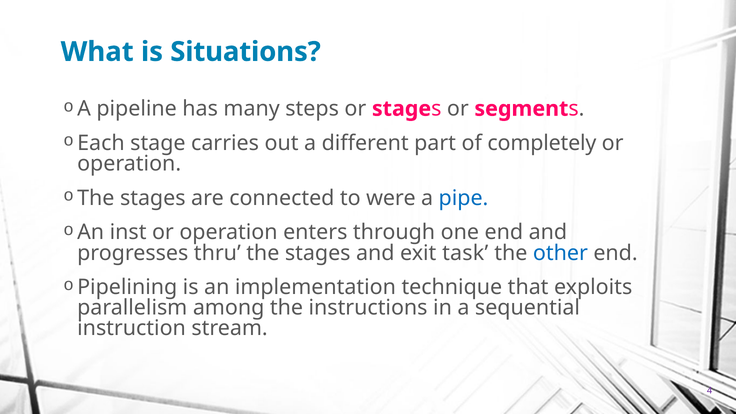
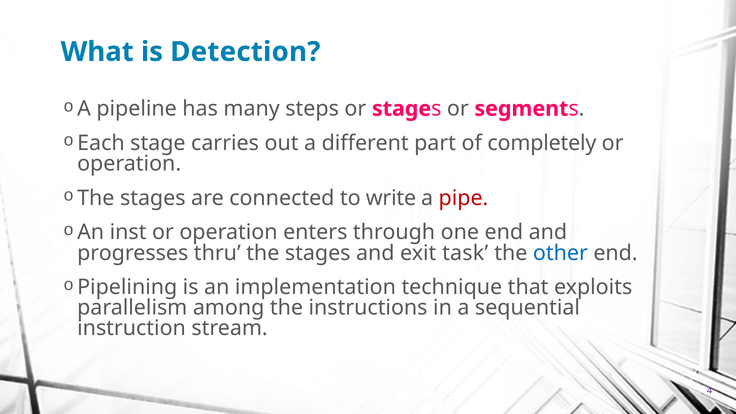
Situations: Situations -> Detection
were: were -> write
pipe colour: blue -> red
